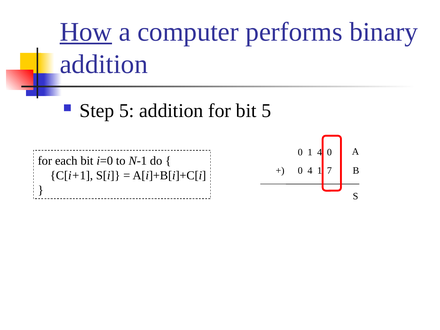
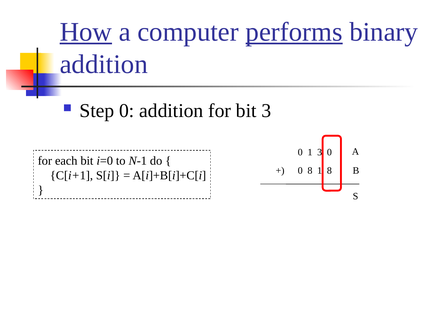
performs underline: none -> present
Step 5: 5 -> 0
bit 5: 5 -> 3
1 4: 4 -> 3
0 4: 4 -> 8
1 7: 7 -> 8
